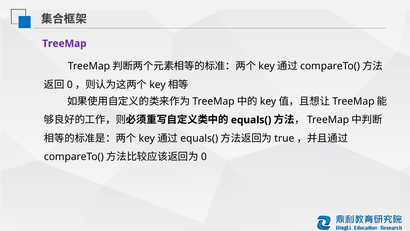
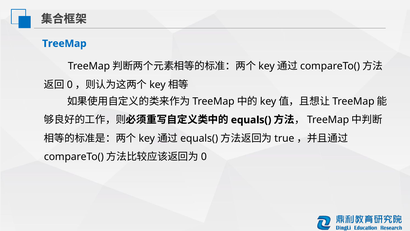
TreeMap colour: purple -> blue
